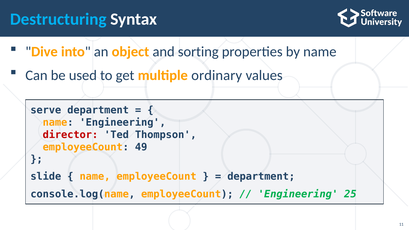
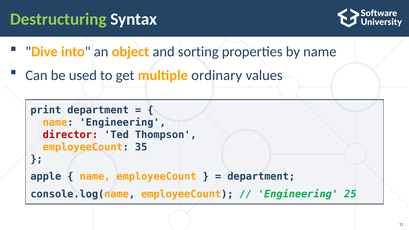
Destructuring colour: light blue -> light green
serve: serve -> print
49: 49 -> 35
slide: slide -> apple
